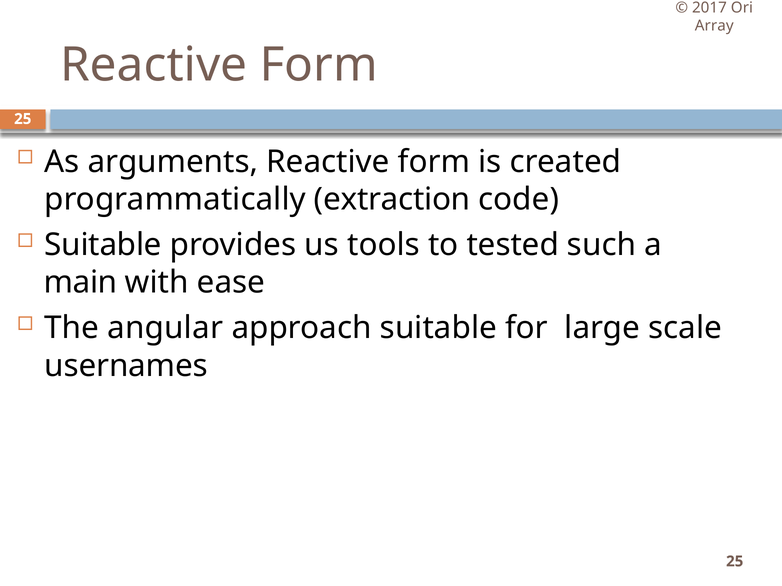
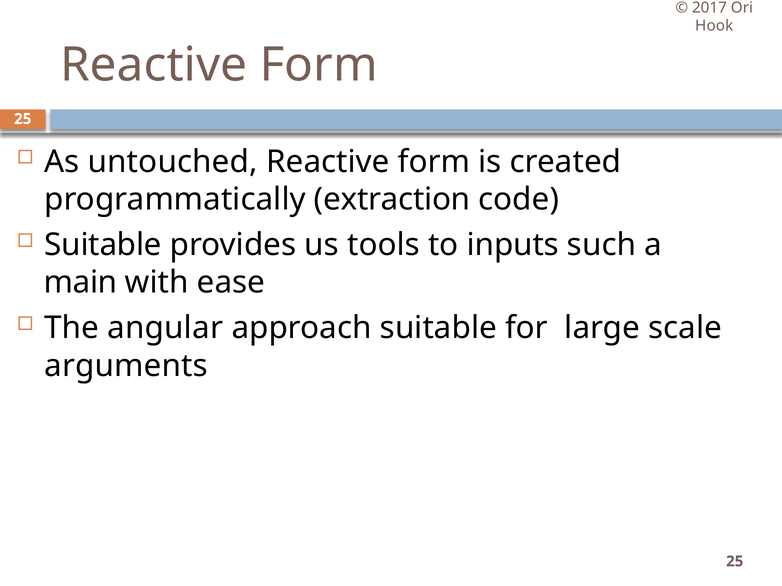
Array: Array -> Hook
arguments: arguments -> untouched
tested: tested -> inputs
usernames: usernames -> arguments
